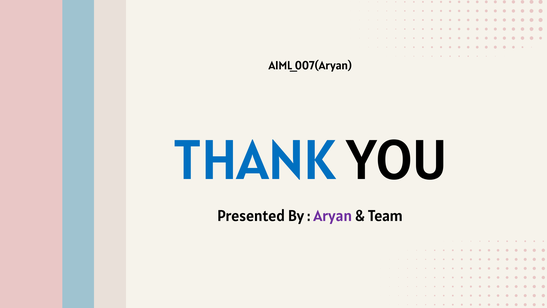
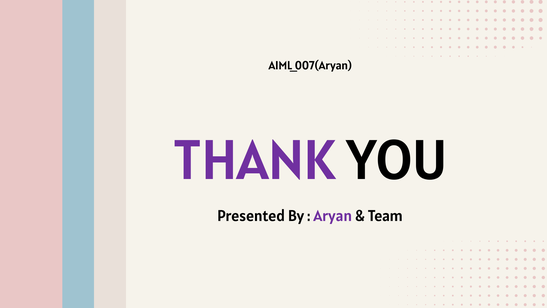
THANK colour: blue -> purple
